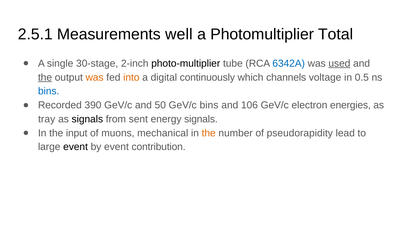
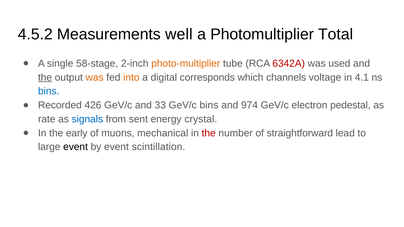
2.5.1: 2.5.1 -> 4.5.2
30-stage: 30-stage -> 58-stage
photo-multiplier colour: black -> orange
6342A colour: blue -> red
used underline: present -> none
continuously: continuously -> corresponds
0.5: 0.5 -> 4.1
390: 390 -> 426
50: 50 -> 33
106: 106 -> 974
energies: energies -> pedestal
tray: tray -> rate
signals at (87, 119) colour: black -> blue
energy signals: signals -> crystal
input: input -> early
the at (209, 133) colour: orange -> red
pseudorapidity: pseudorapidity -> straightforward
contribution: contribution -> scintillation
